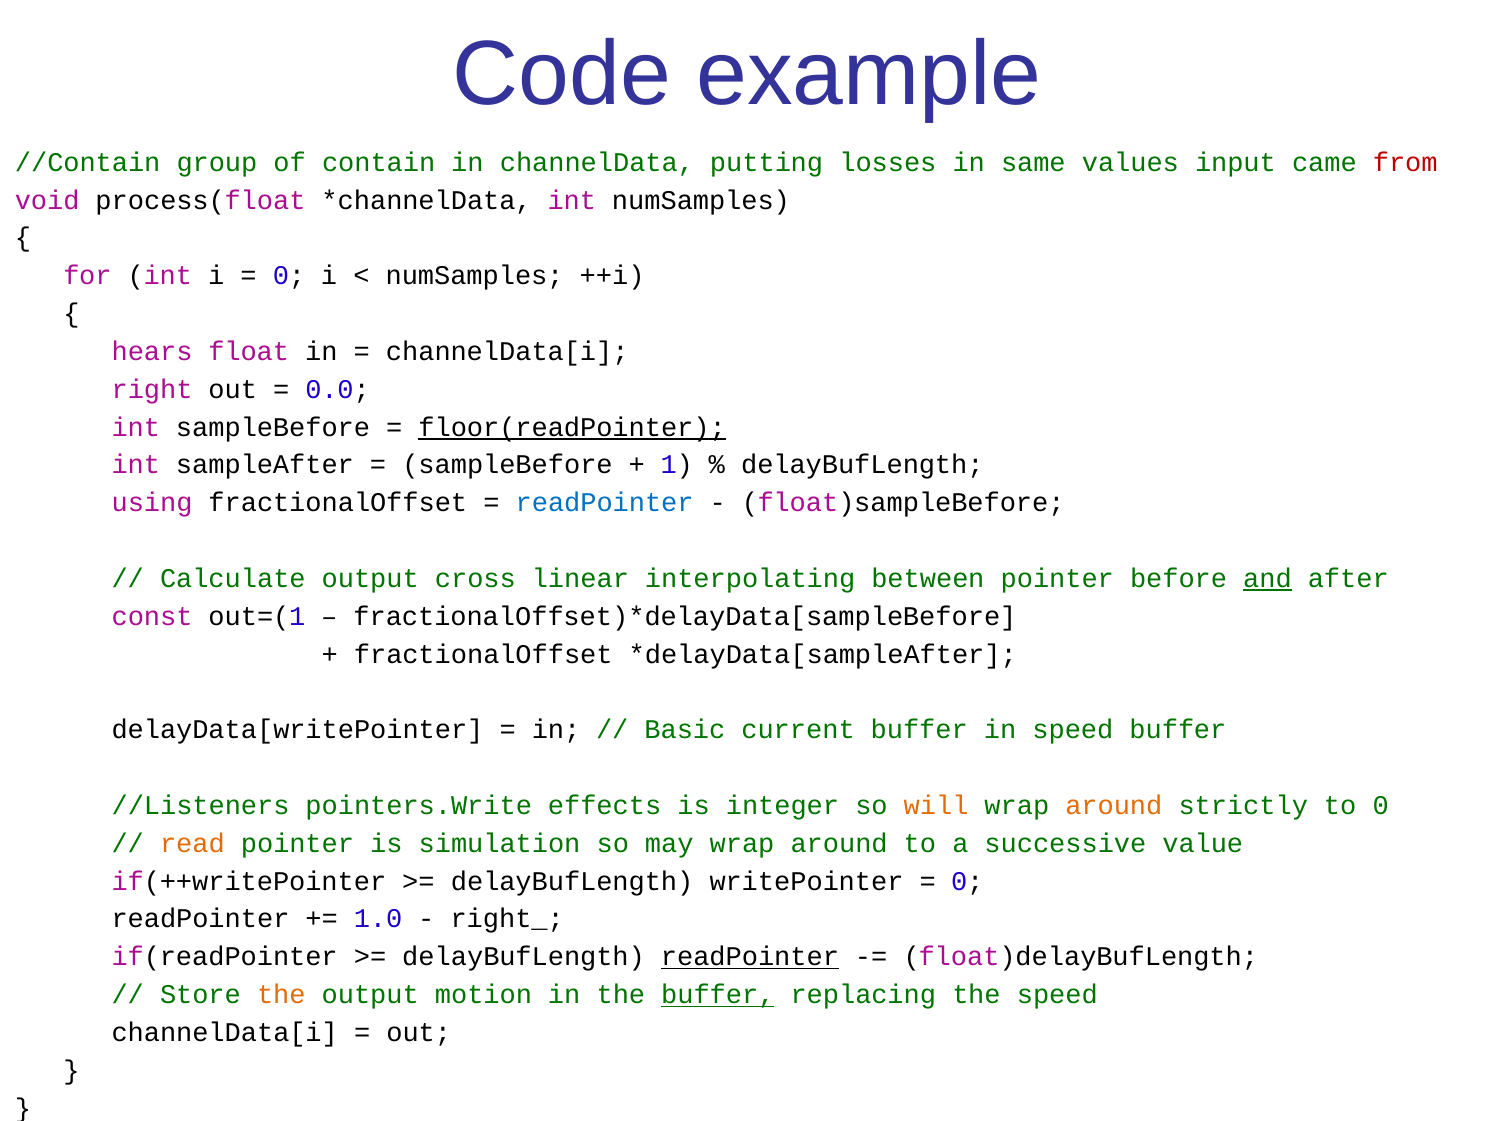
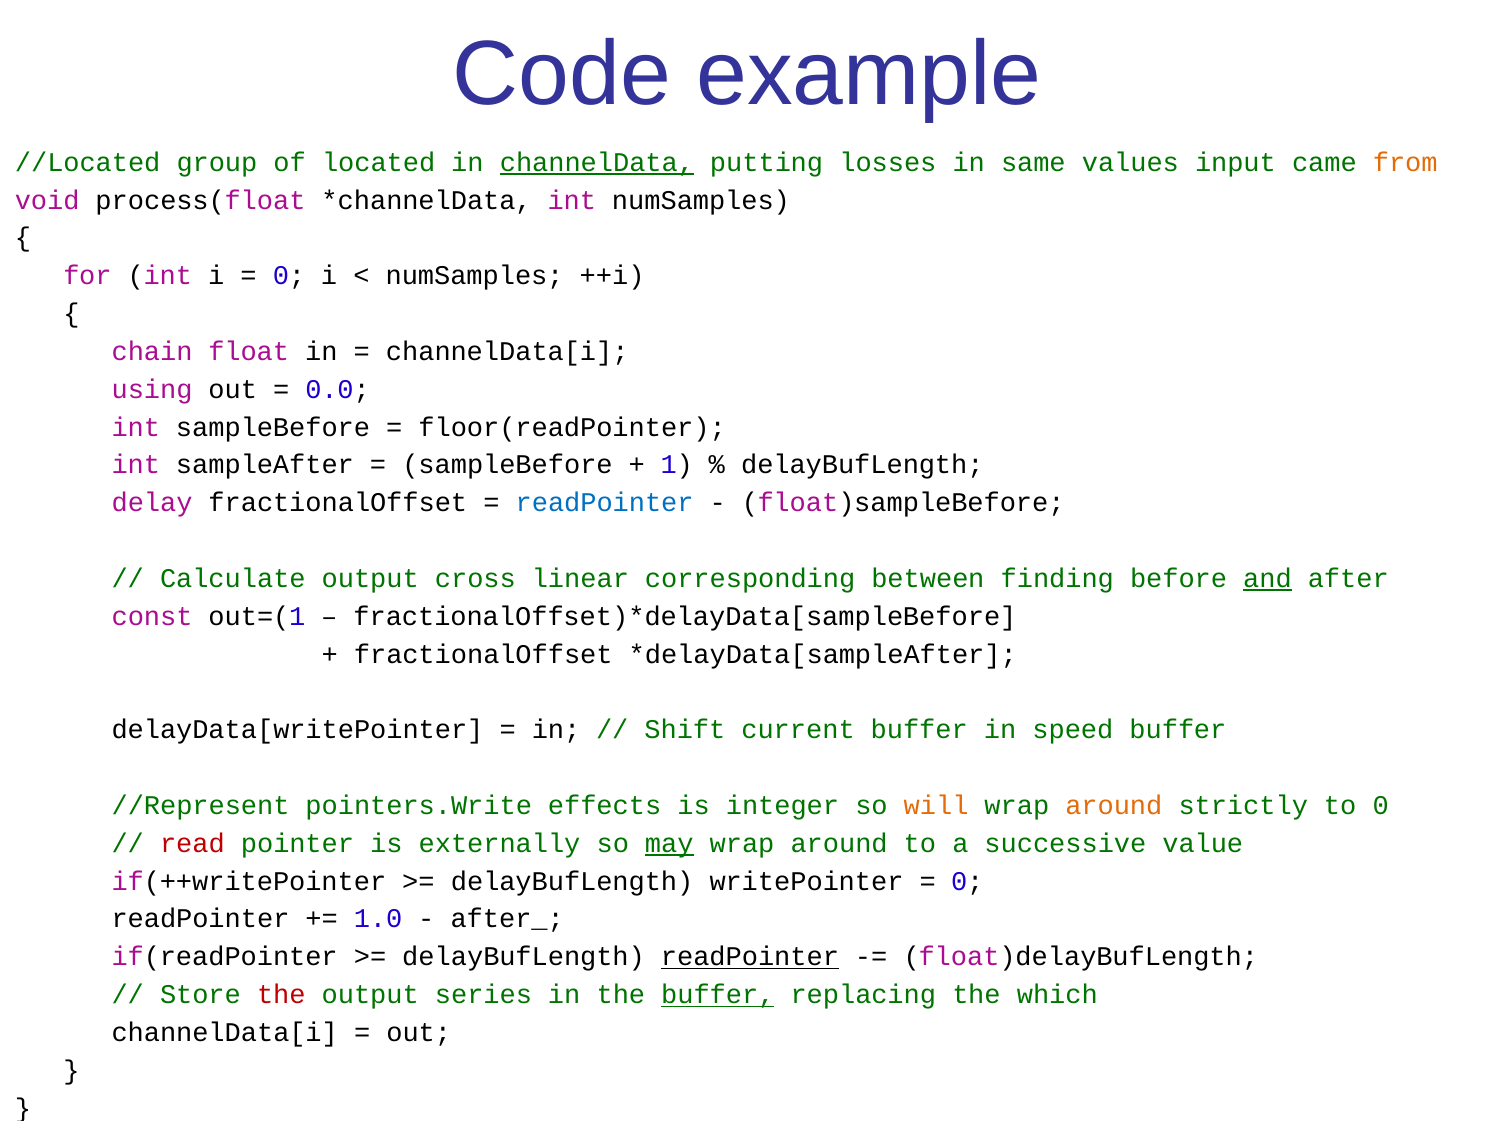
//Contain: //Contain -> //Located
contain: contain -> located
channelData underline: none -> present
from colour: red -> orange
hears: hears -> chain
right: right -> using
floor(readPointer underline: present -> none
using: using -> delay
interpolating: interpolating -> corresponding
between pointer: pointer -> finding
Basic: Basic -> Shift
//Listeners: //Listeners -> //Represent
read colour: orange -> red
simulation: simulation -> externally
may underline: none -> present
right_: right_ -> after_
the at (281, 995) colour: orange -> red
motion: motion -> series
the speed: speed -> which
